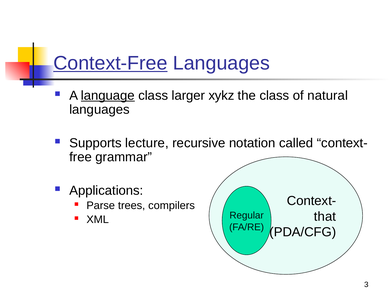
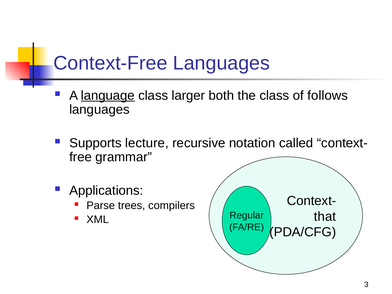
Context-Free underline: present -> none
xykz: xykz -> both
natural: natural -> follows
